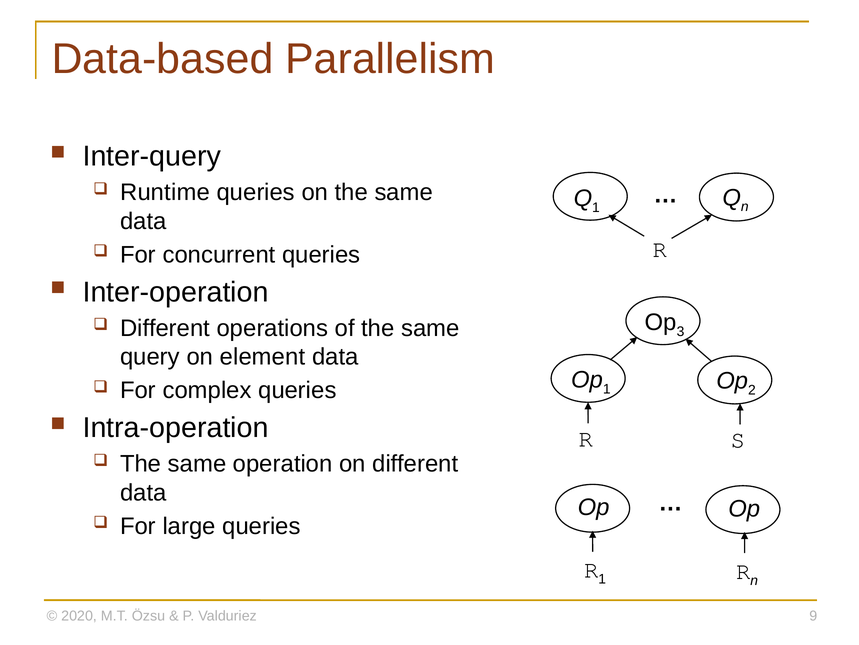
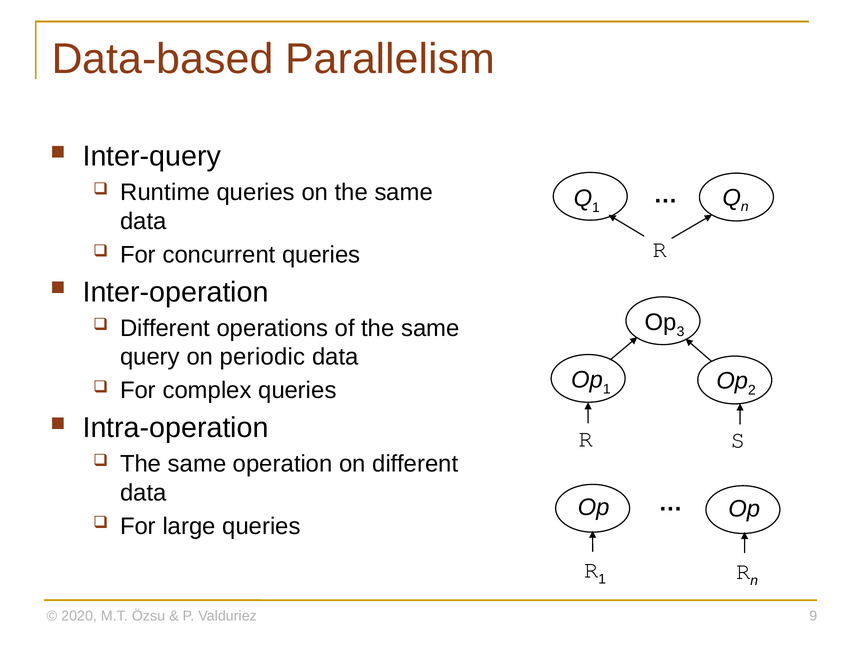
element: element -> periodic
